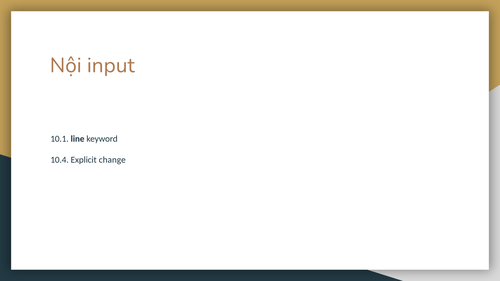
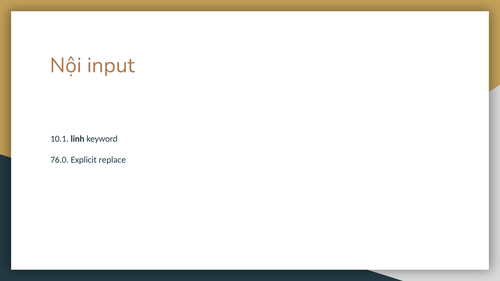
line: line -> linh
10.4: 10.4 -> 76.0
change: change -> replace
